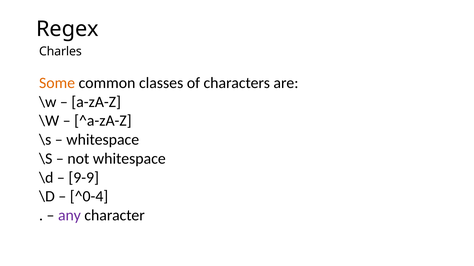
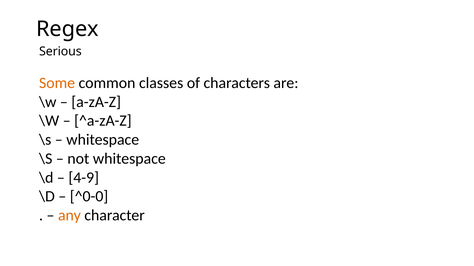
Charles: Charles -> Serious
9-9: 9-9 -> 4-9
^0-4: ^0-4 -> ^0-0
any colour: purple -> orange
